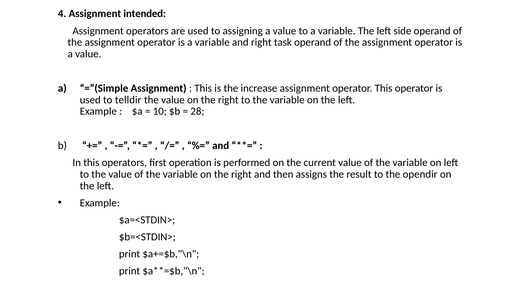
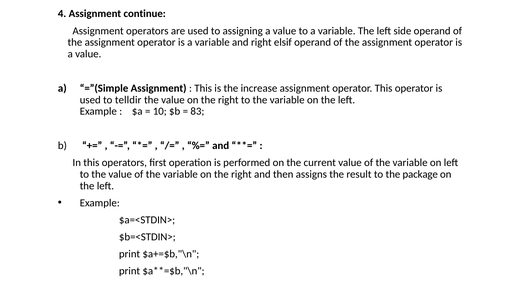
intended: intended -> continue
task: task -> elsif
28: 28 -> 83
opendir: opendir -> package
